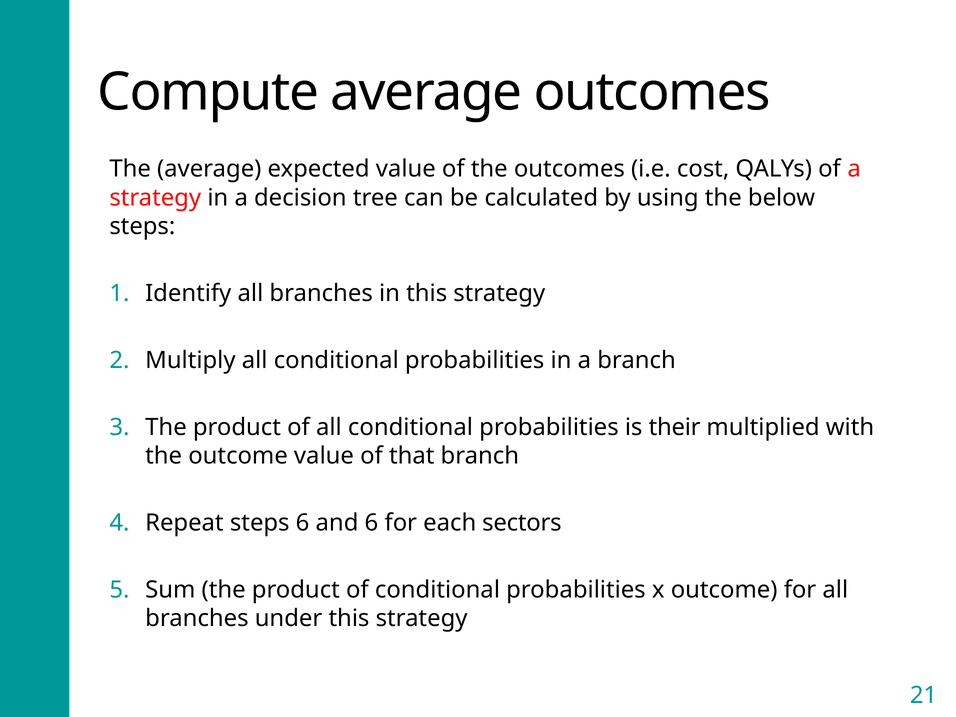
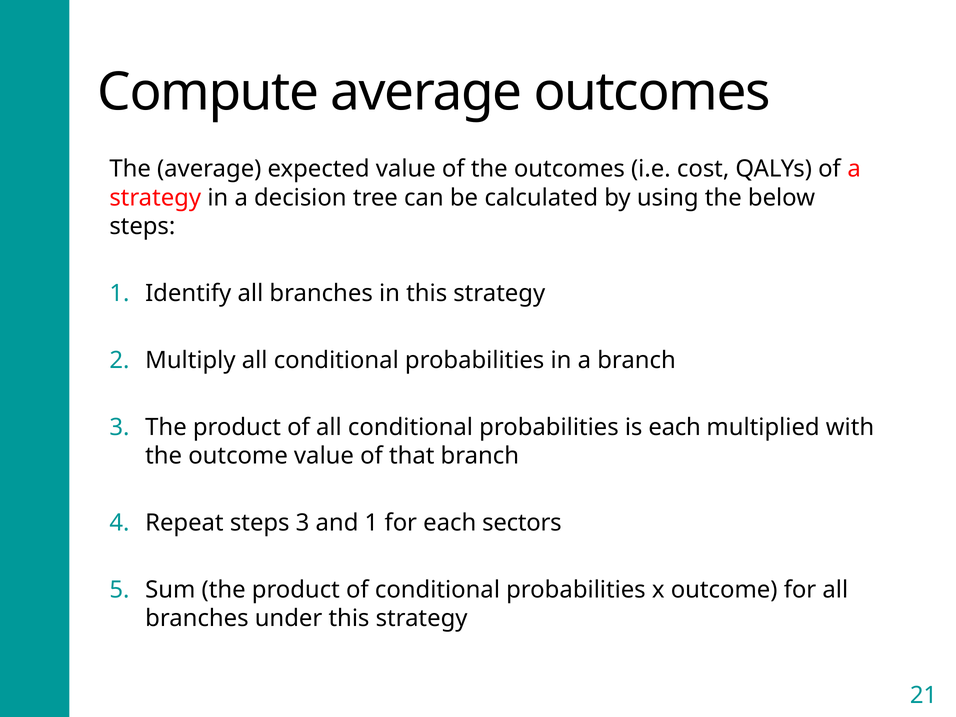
is their: their -> each
steps 6: 6 -> 3
and 6: 6 -> 1
